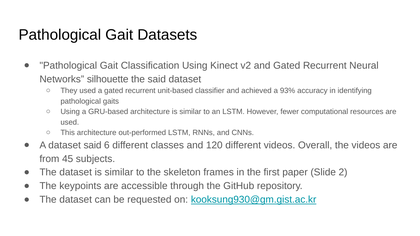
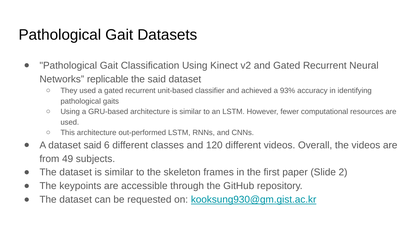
silhouette: silhouette -> replicable
45: 45 -> 49
